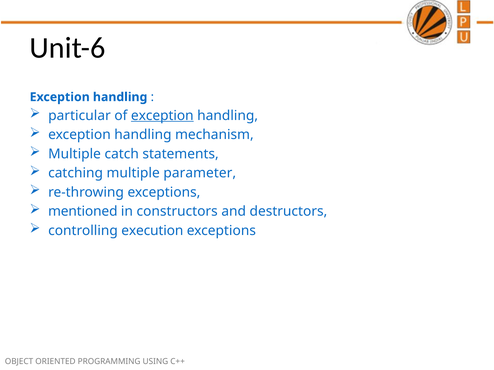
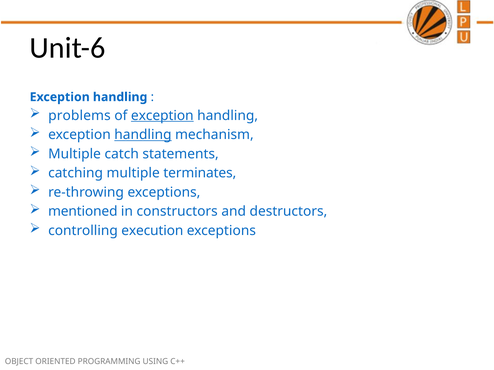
particular: particular -> problems
handling at (143, 135) underline: none -> present
parameter: parameter -> terminates
